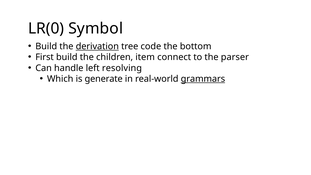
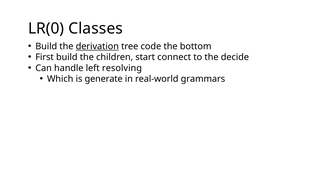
Symbol: Symbol -> Classes
item: item -> start
parser: parser -> decide
grammars underline: present -> none
